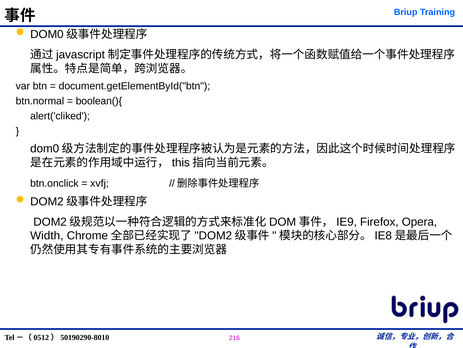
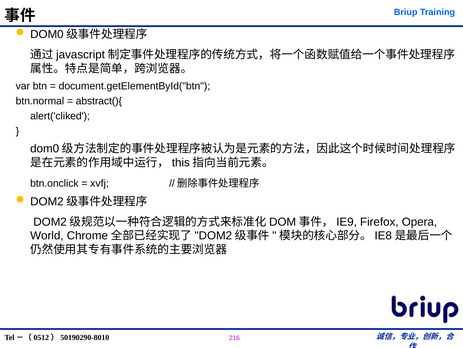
boolean(){: boolean(){ -> abstract(){
Width: Width -> World
